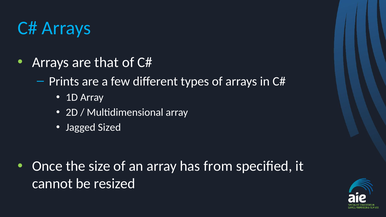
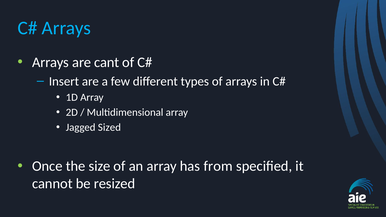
that: that -> cant
Prints: Prints -> Insert
